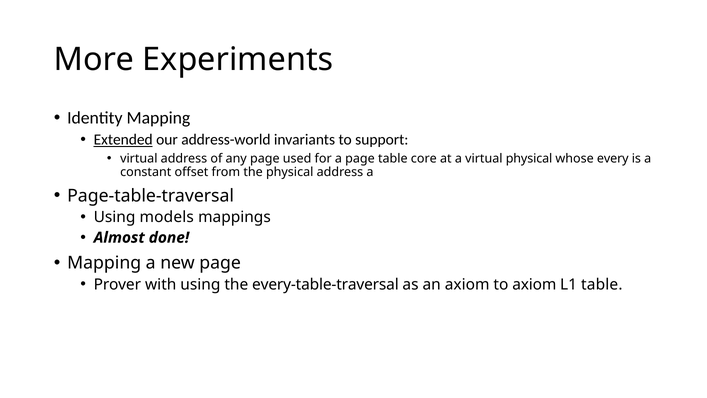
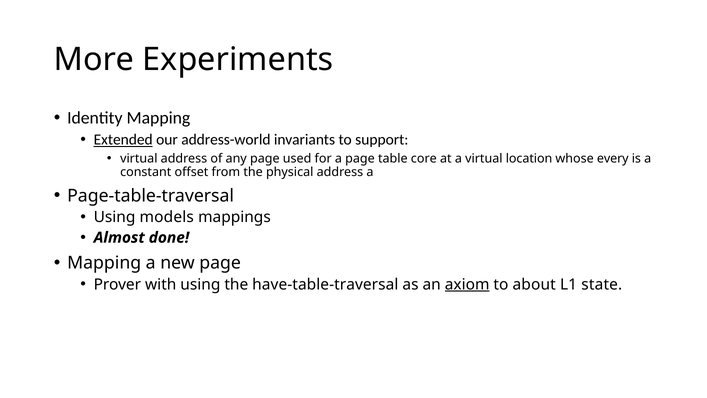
virtual physical: physical -> location
every-table-traversal: every-table-traversal -> have-table-traversal
axiom at (467, 284) underline: none -> present
to axiom: axiom -> about
L1 table: table -> state
